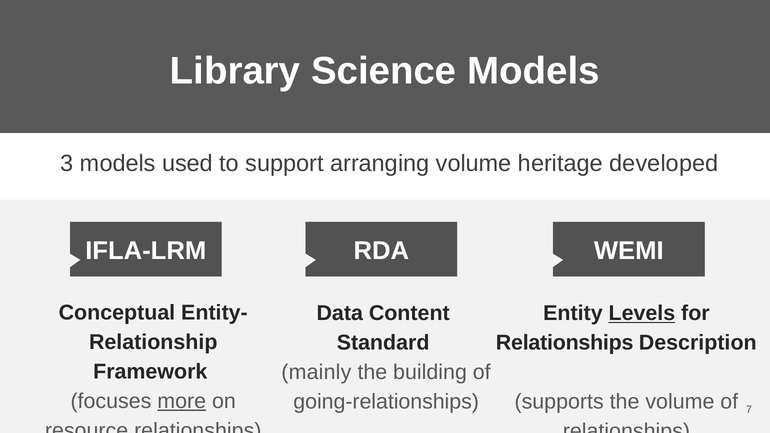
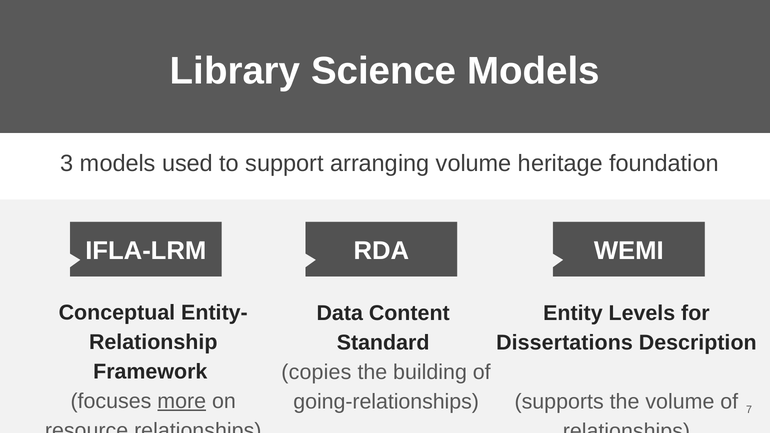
developed: developed -> foundation
Levels underline: present -> none
Relationships at (565, 343): Relationships -> Dissertations
mainly: mainly -> copies
